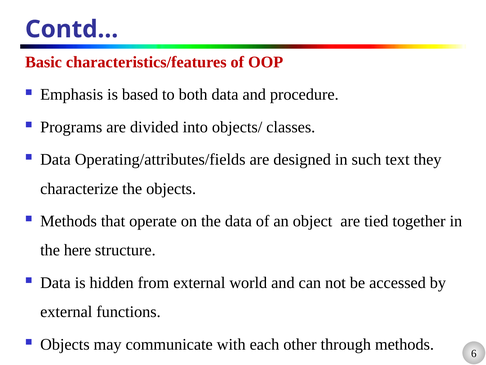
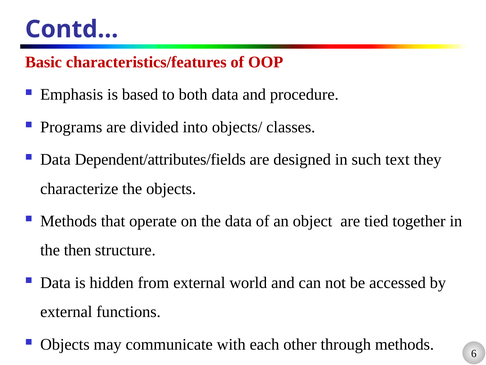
Operating/attributes/fields: Operating/attributes/fields -> Dependent/attributes/fields
here: here -> then
